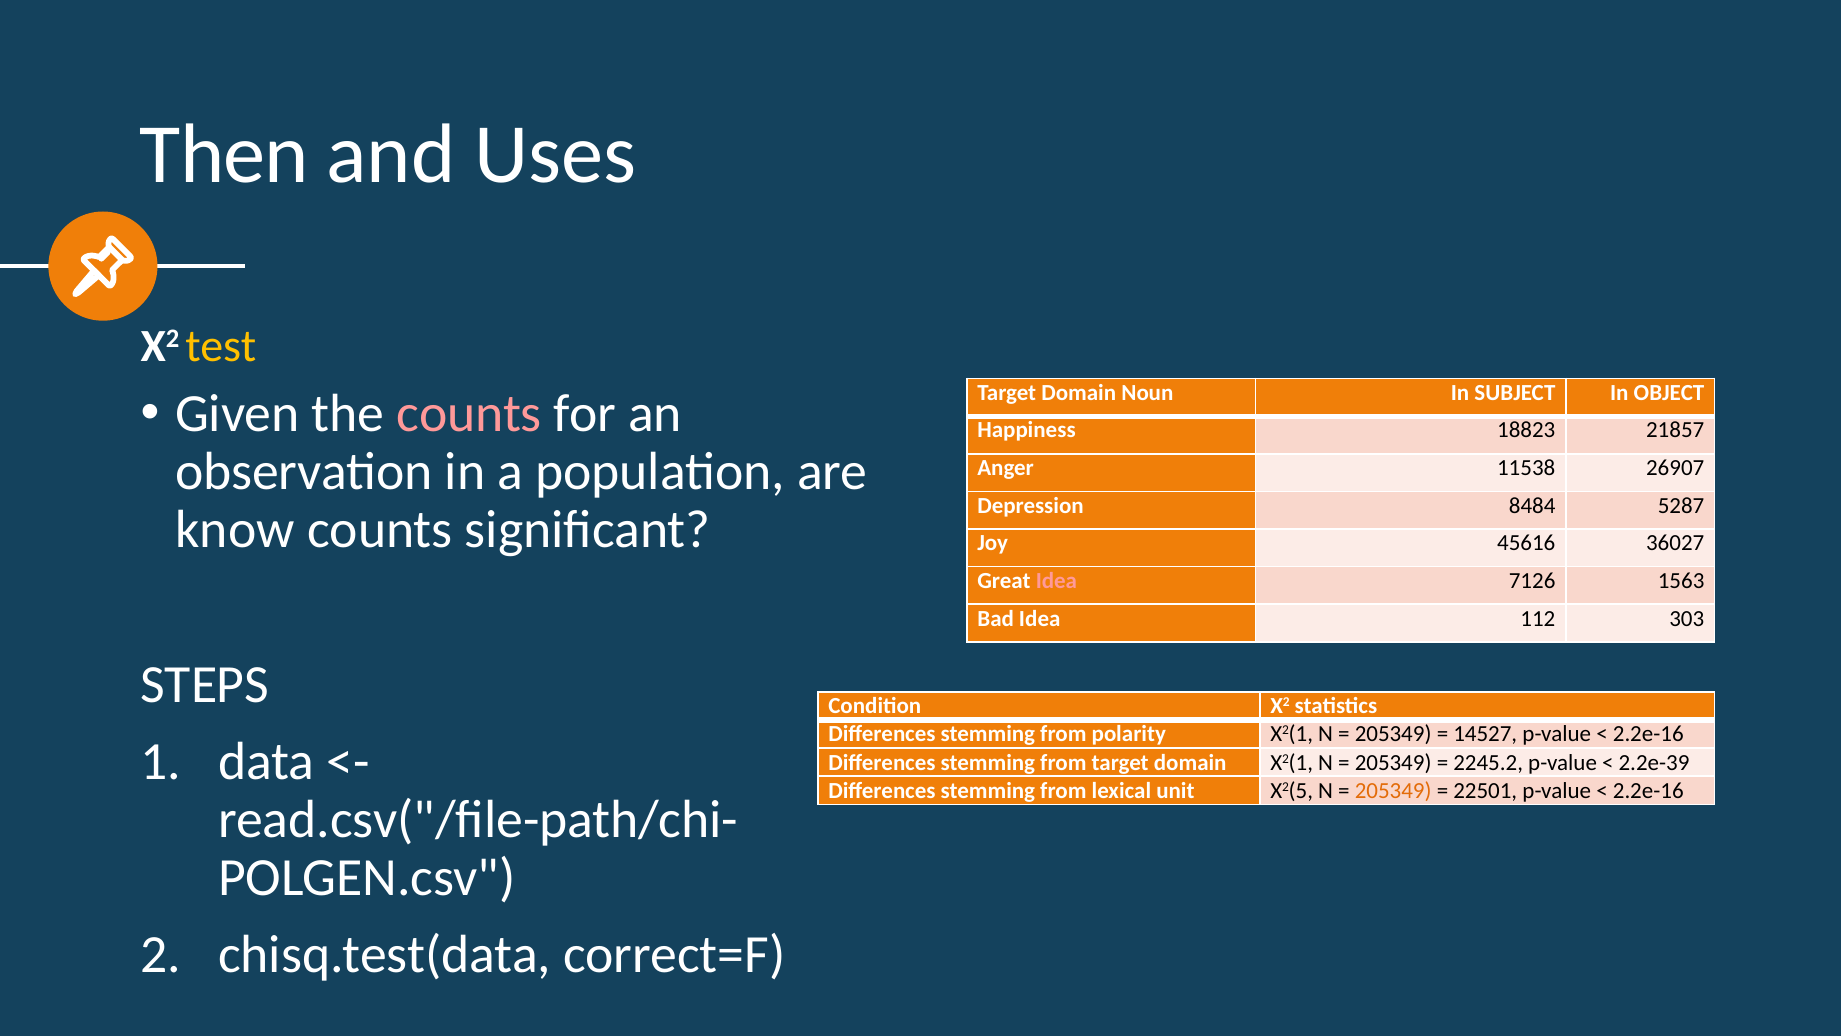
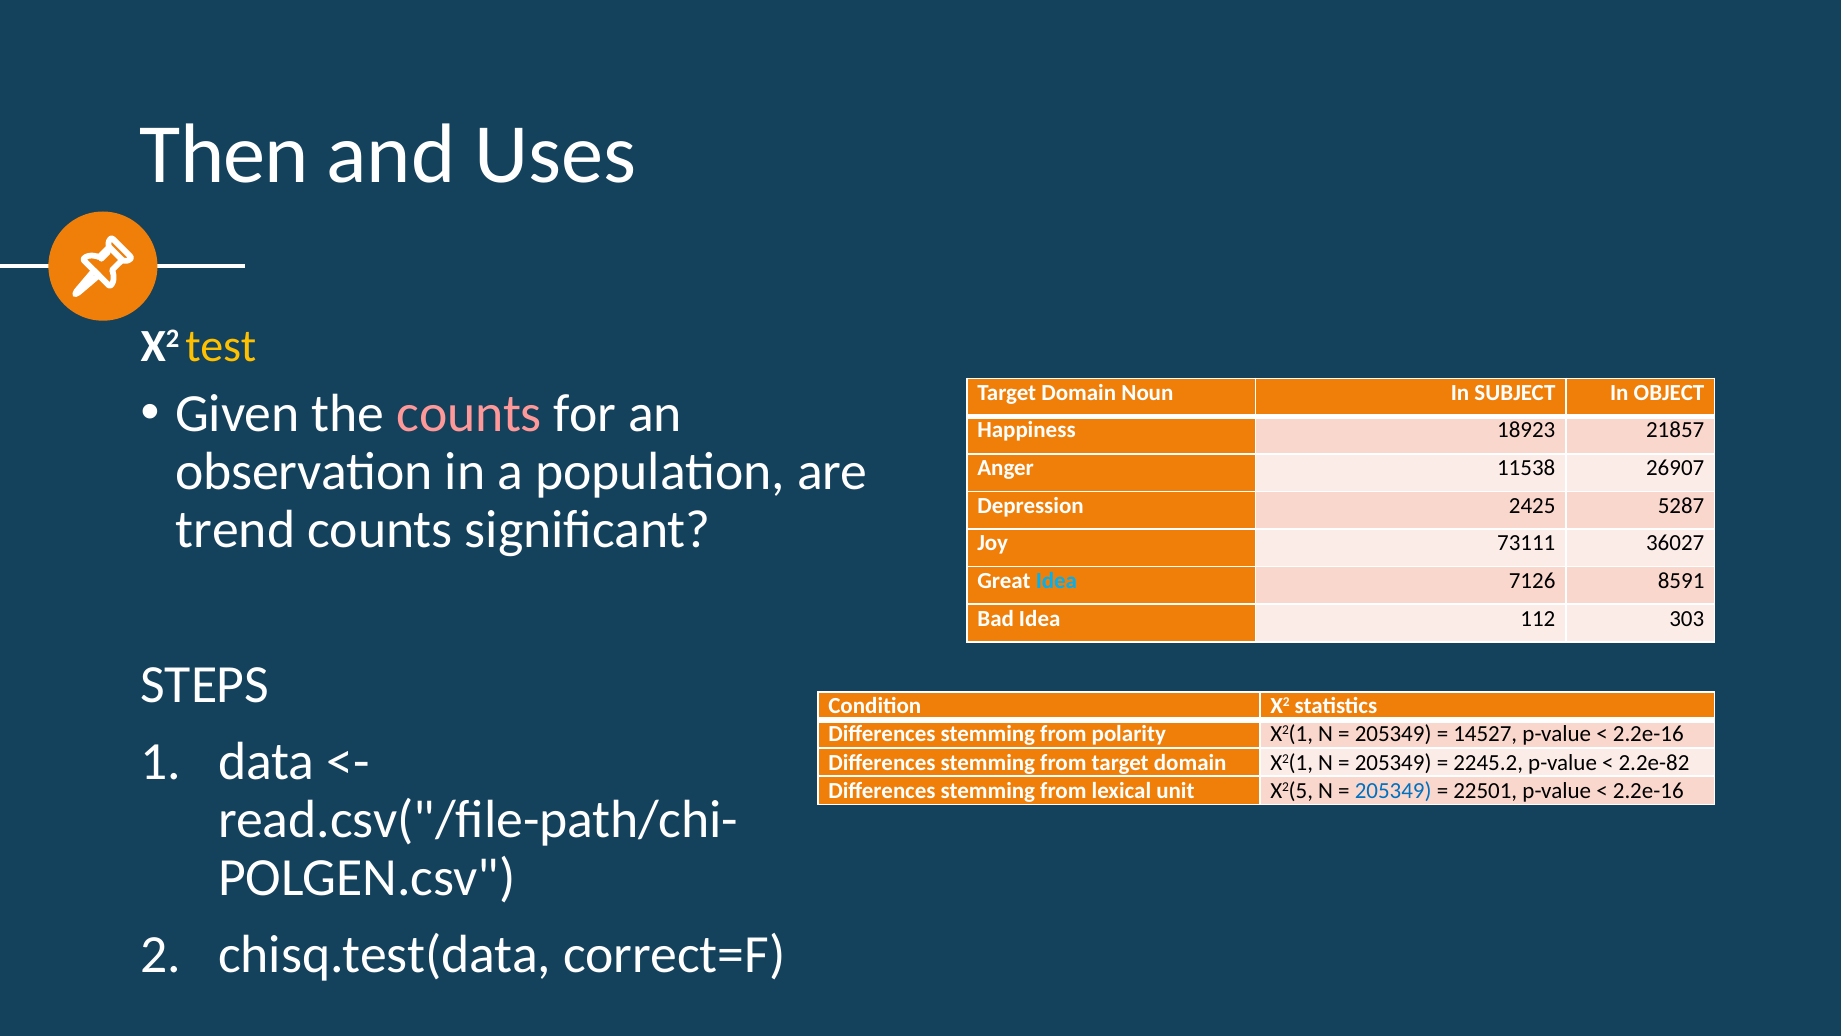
18823: 18823 -> 18923
8484: 8484 -> 2425
know: know -> trend
45616: 45616 -> 73111
Idea at (1056, 581) colour: pink -> light blue
1563: 1563 -> 8591
2.2e-39: 2.2e-39 -> 2.2e-82
205349 at (1393, 790) colour: orange -> blue
